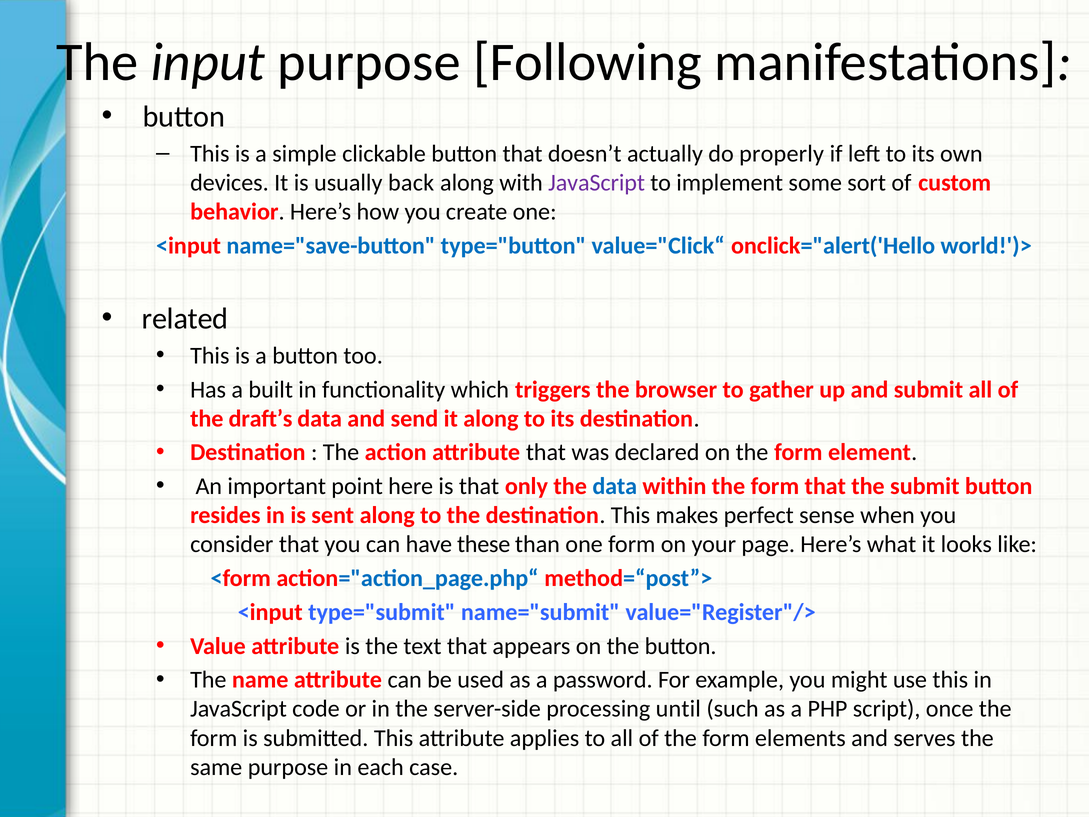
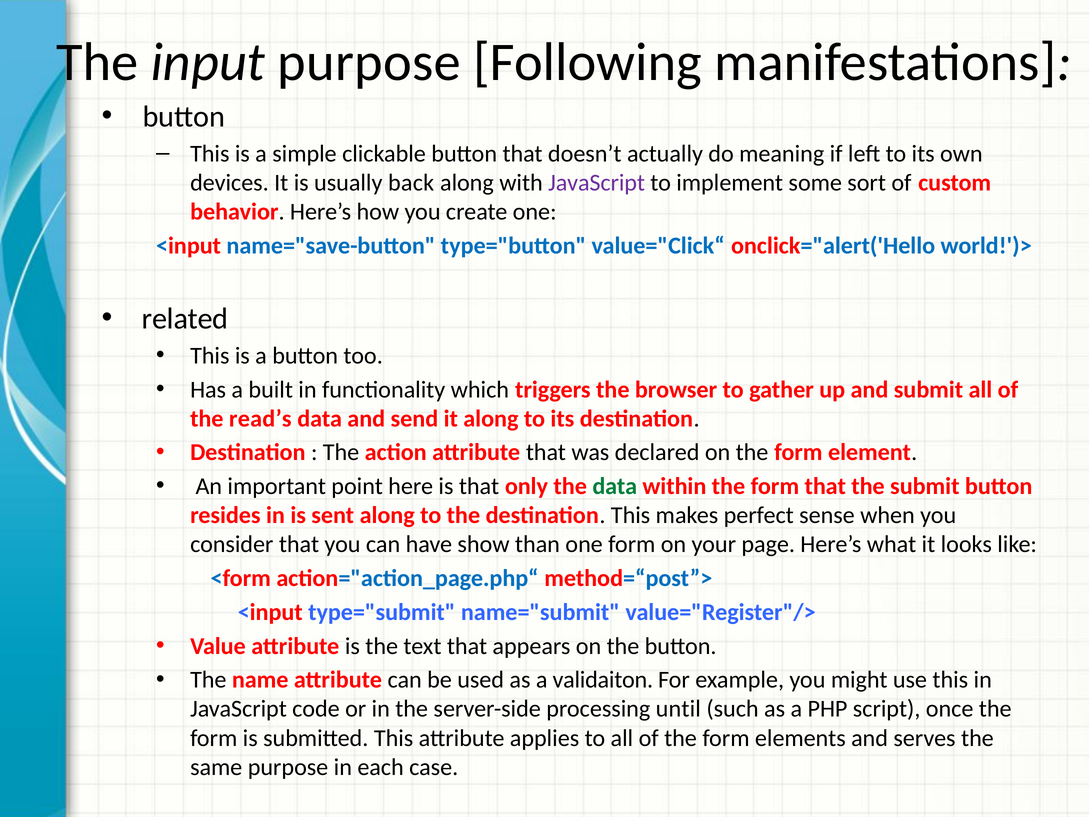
properly: properly -> meaning
draft’s: draft’s -> read’s
data at (615, 486) colour: blue -> green
these: these -> show
password: password -> validaiton
